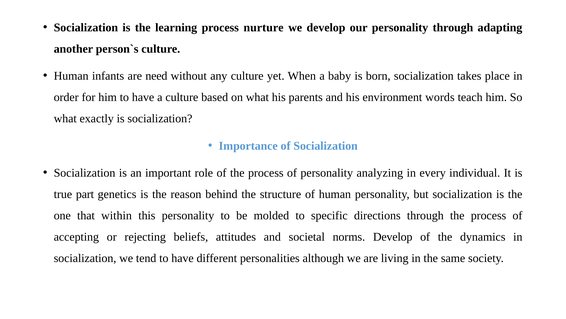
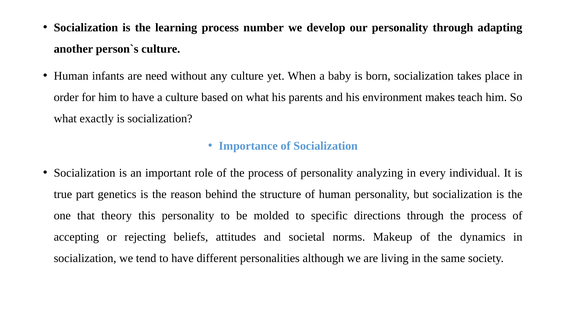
nurture: nurture -> number
words: words -> makes
within: within -> theory
norms Develop: Develop -> Makeup
